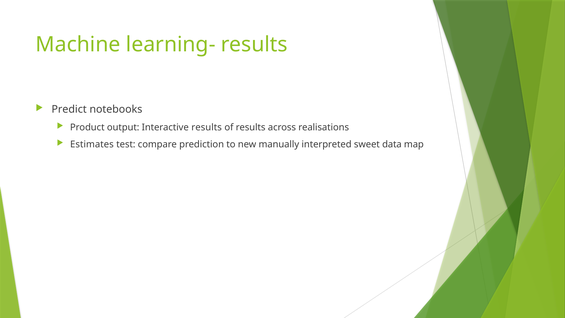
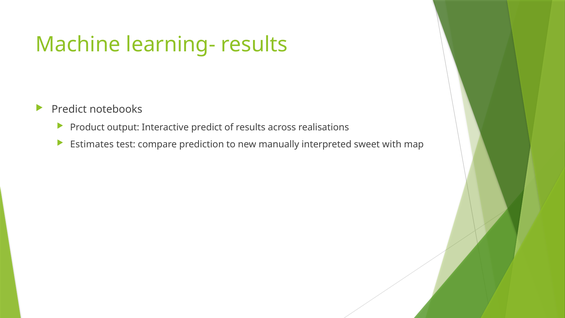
Interactive results: results -> predict
data: data -> with
